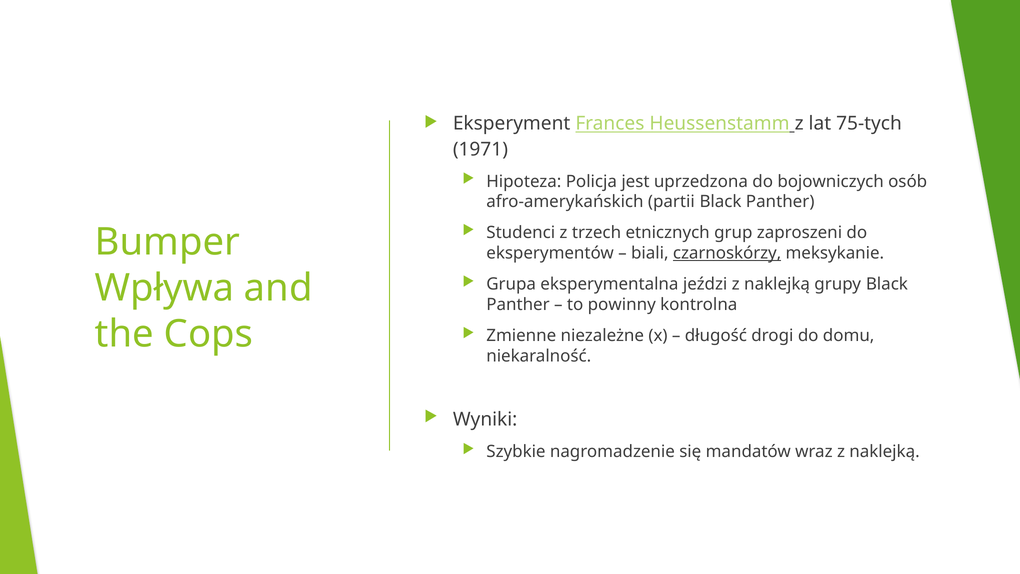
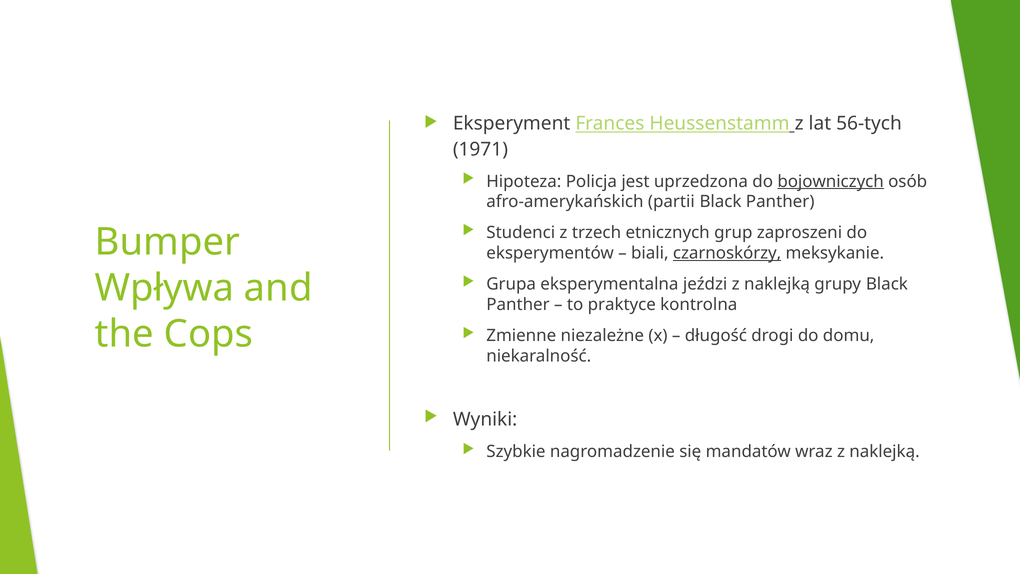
75-tych: 75-tych -> 56-tych
bojowniczych underline: none -> present
powinny: powinny -> praktyce
